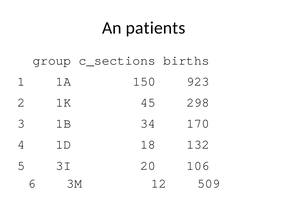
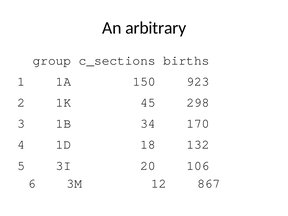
patients: patients -> arbitrary
509: 509 -> 867
